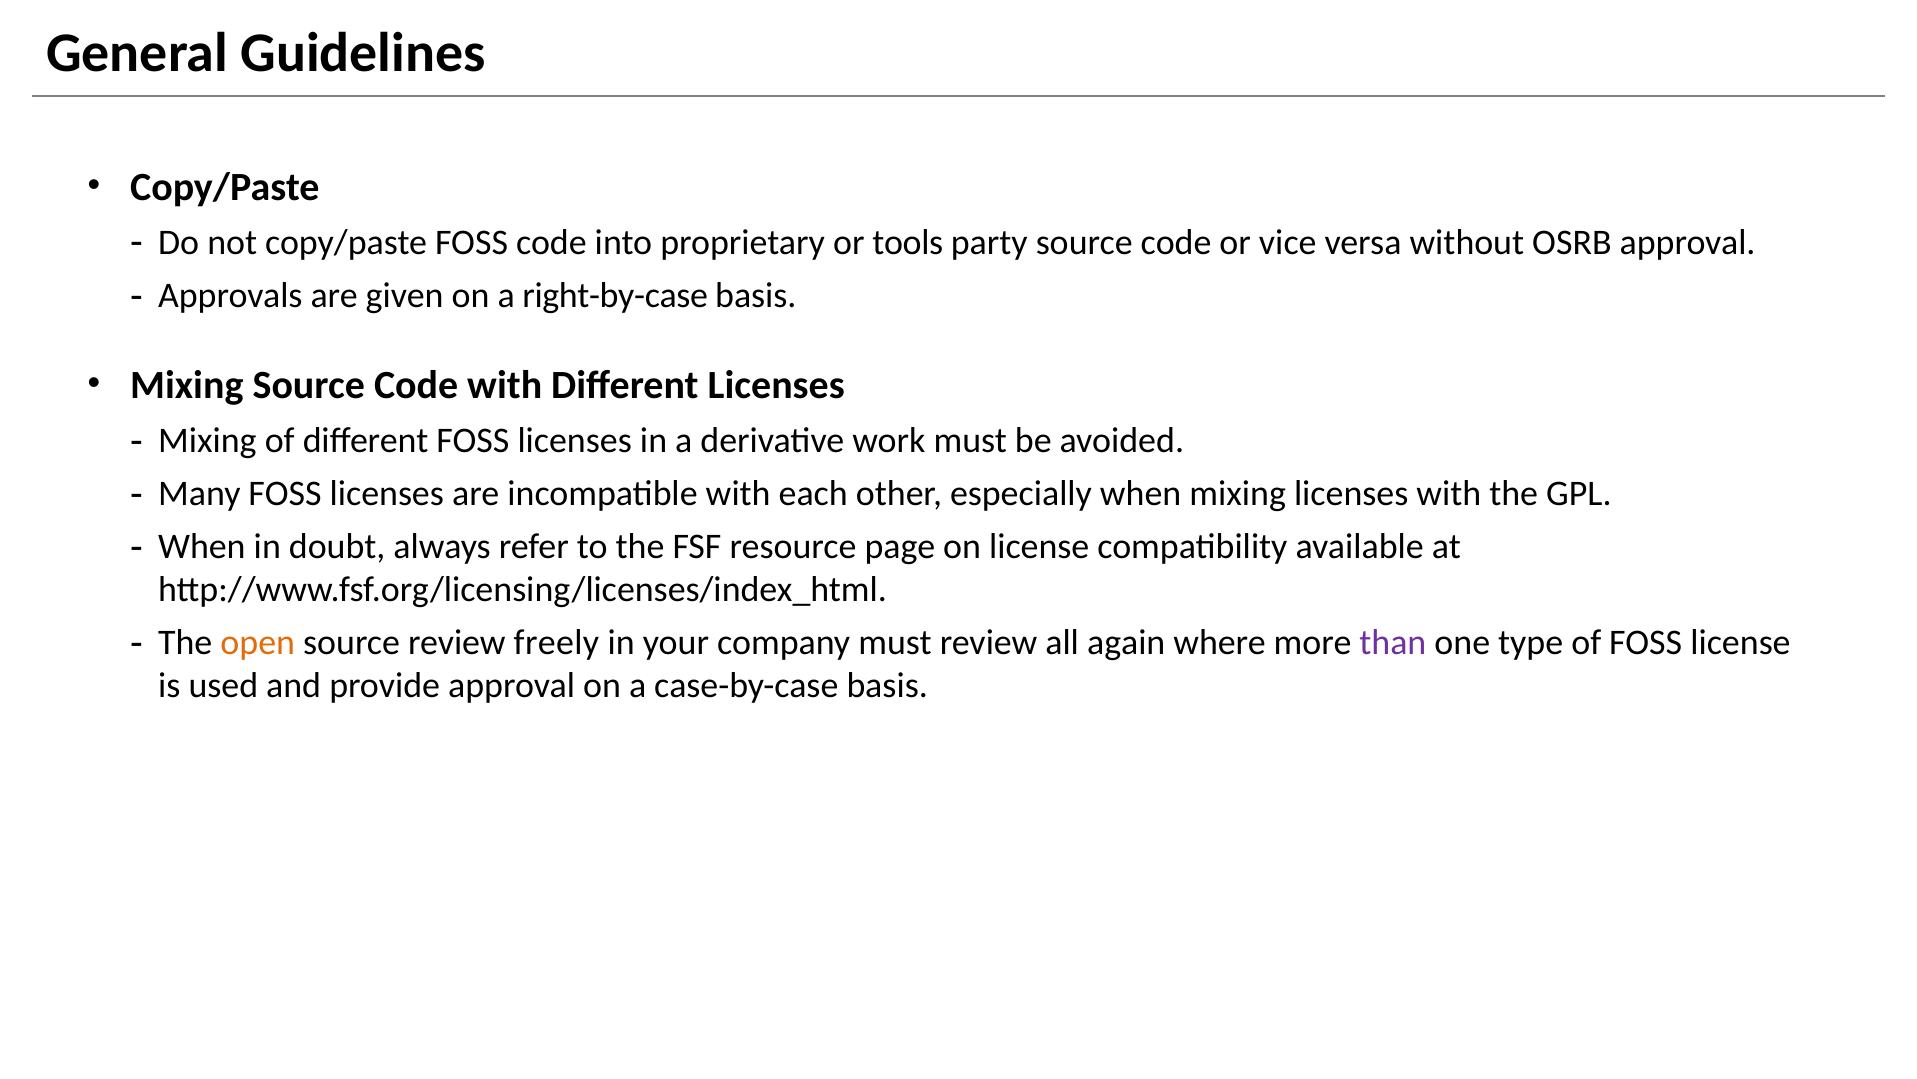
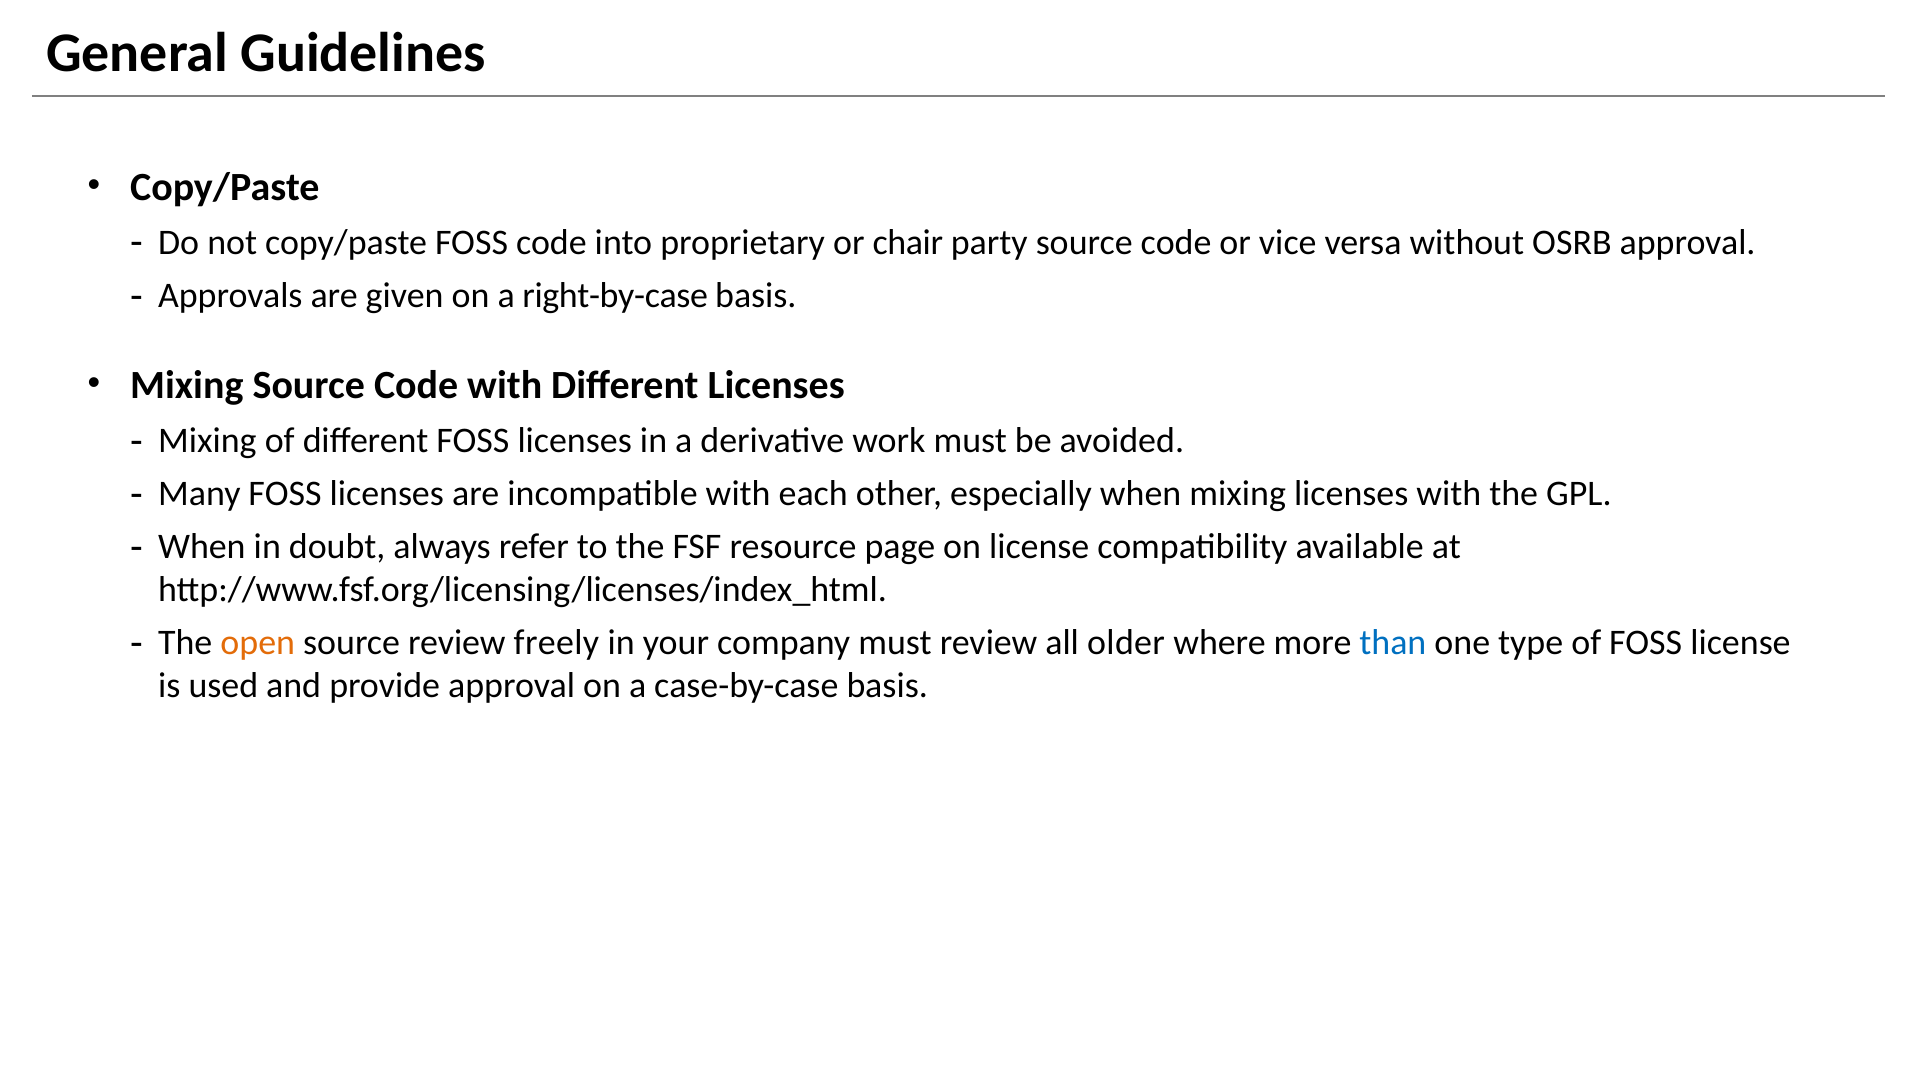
tools: tools -> chair
again: again -> older
than colour: purple -> blue
